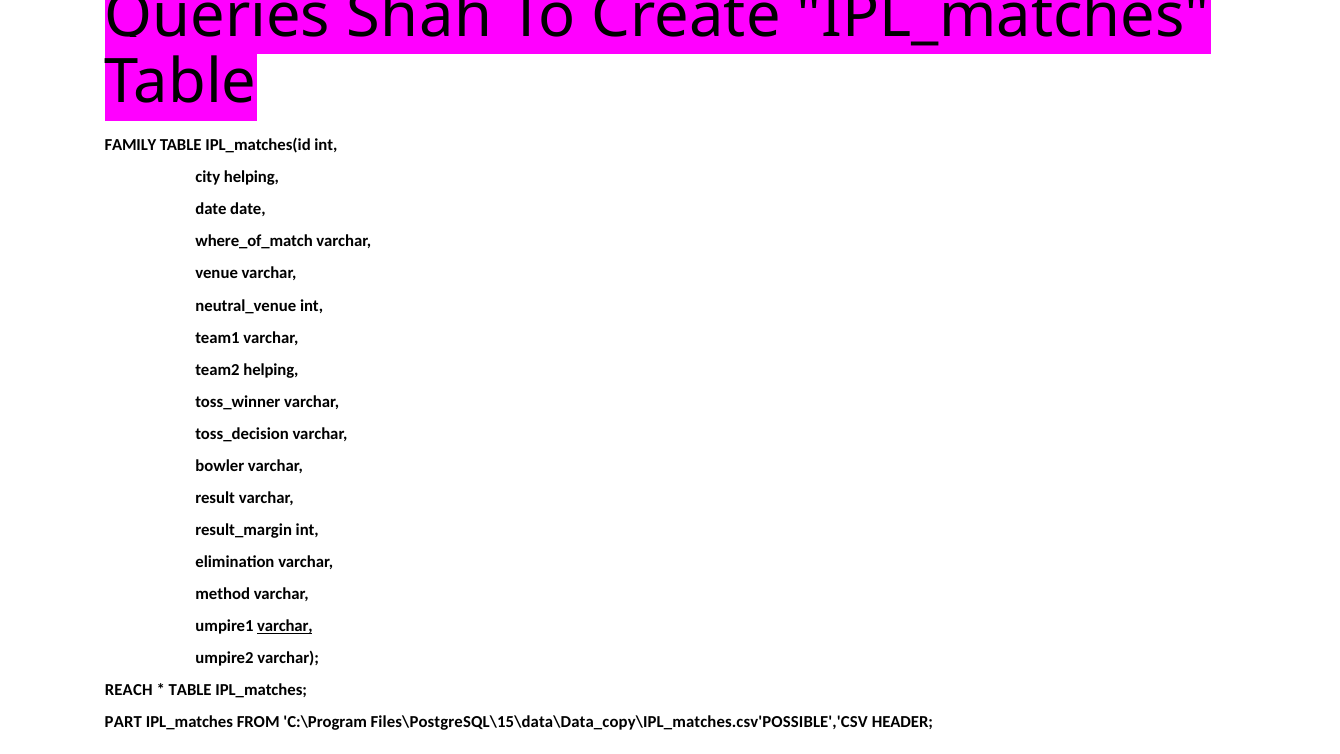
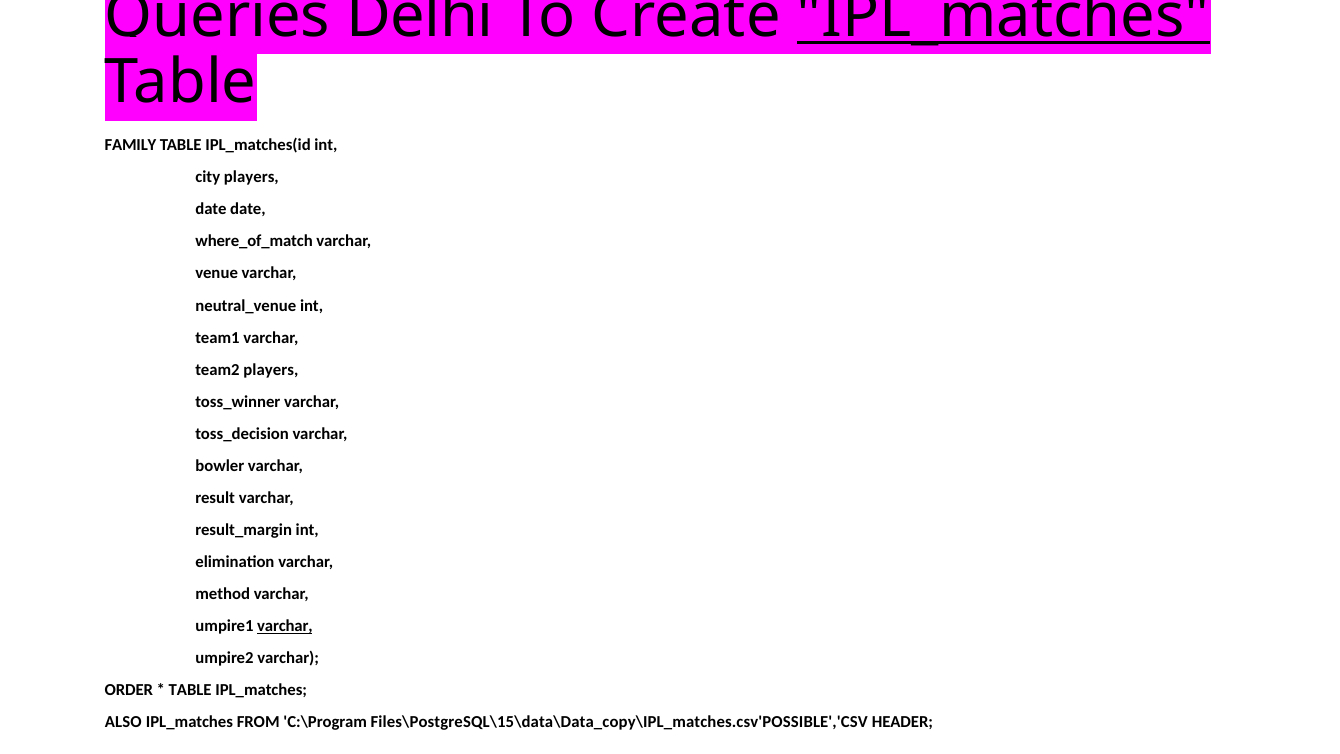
Shah: Shah -> Delhi
IPL_matches at (1003, 16) underline: none -> present
city helping: helping -> players
team2 helping: helping -> players
REACH: REACH -> ORDER
PART: PART -> ALSO
